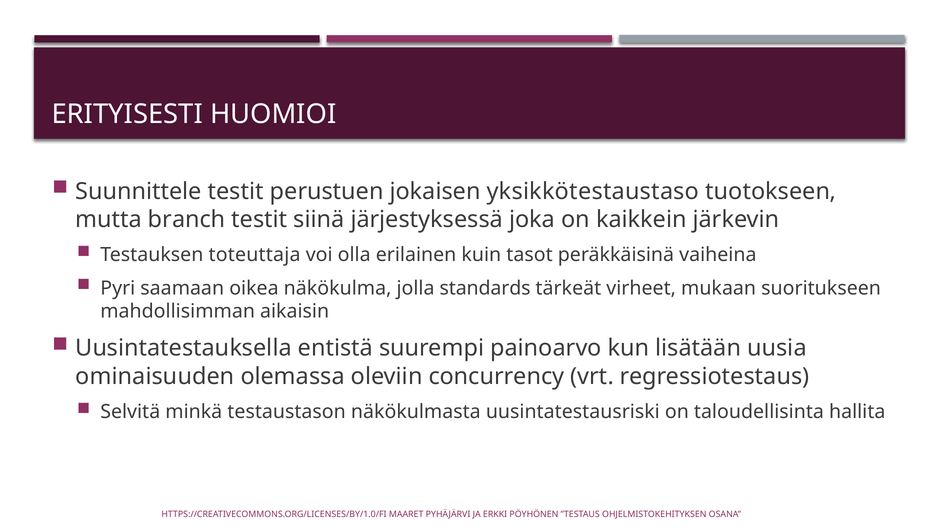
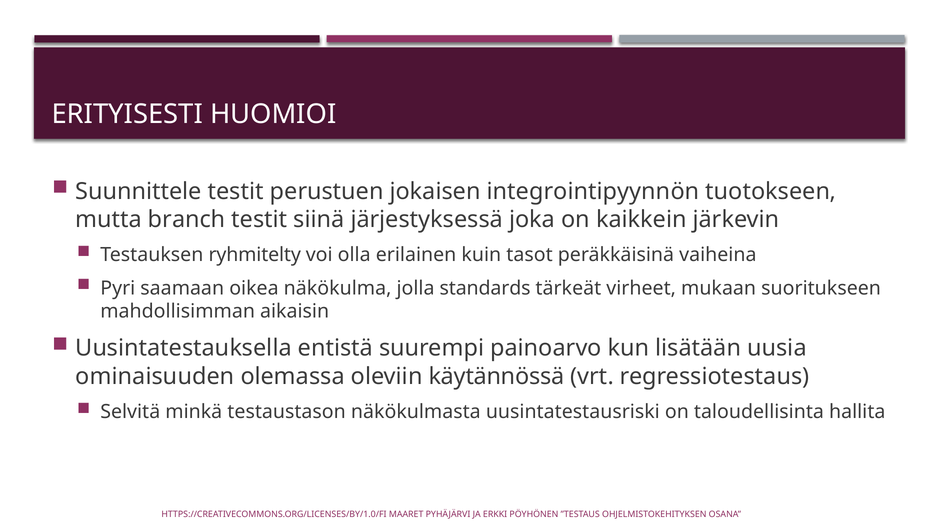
yksikkötestaustaso: yksikkötestaustaso -> integrointipyynnön
toteuttaja: toteuttaja -> ryhmitelty
concurrency: concurrency -> käytännössä
